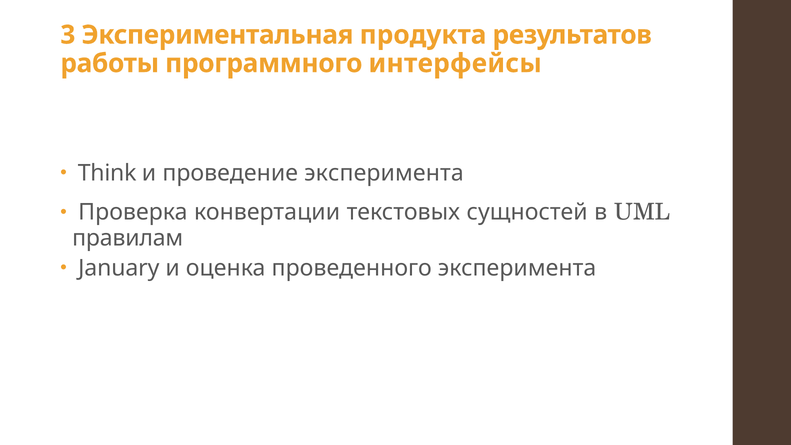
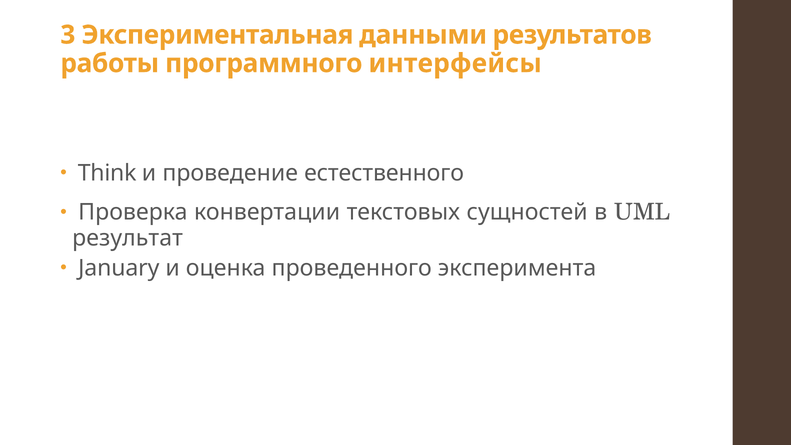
продукта: продукта -> данными
проведение эксперимента: эксперимента -> естественного
правилам: правилам -> результат
